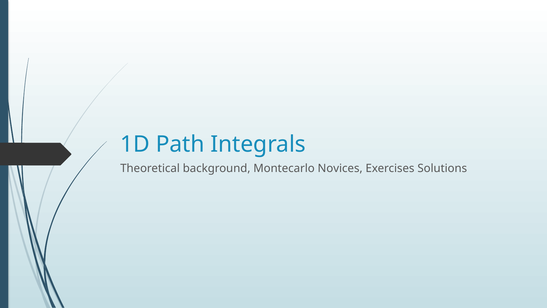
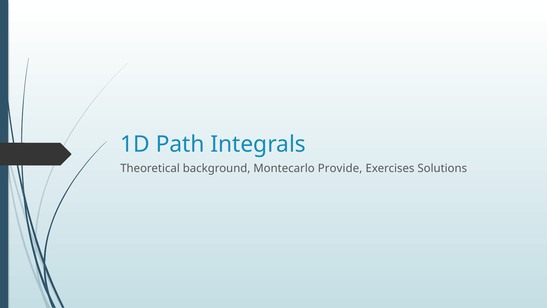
Novices: Novices -> Provide
